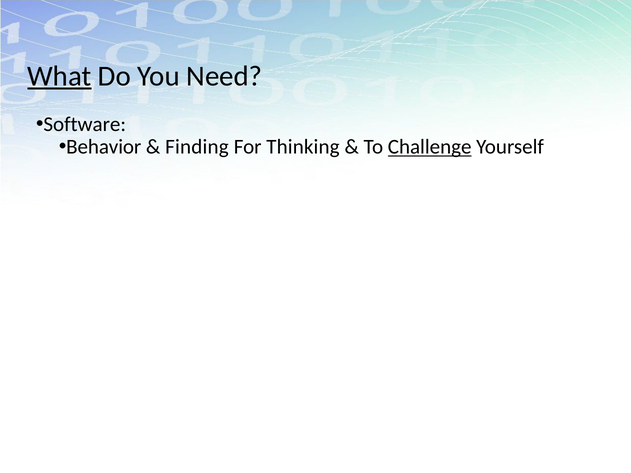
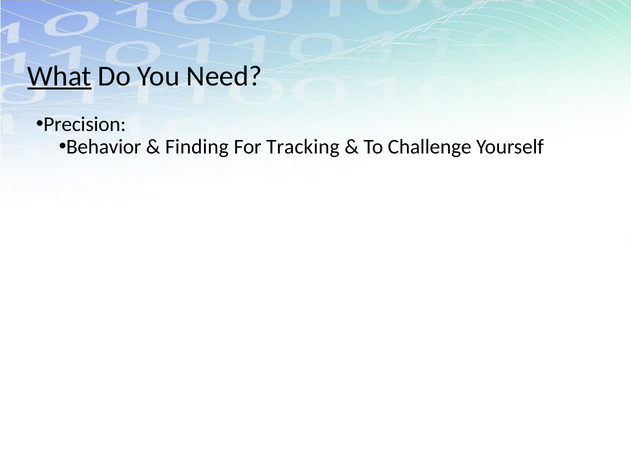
Software: Software -> Precision
Thinking: Thinking -> Tracking
Challenge underline: present -> none
